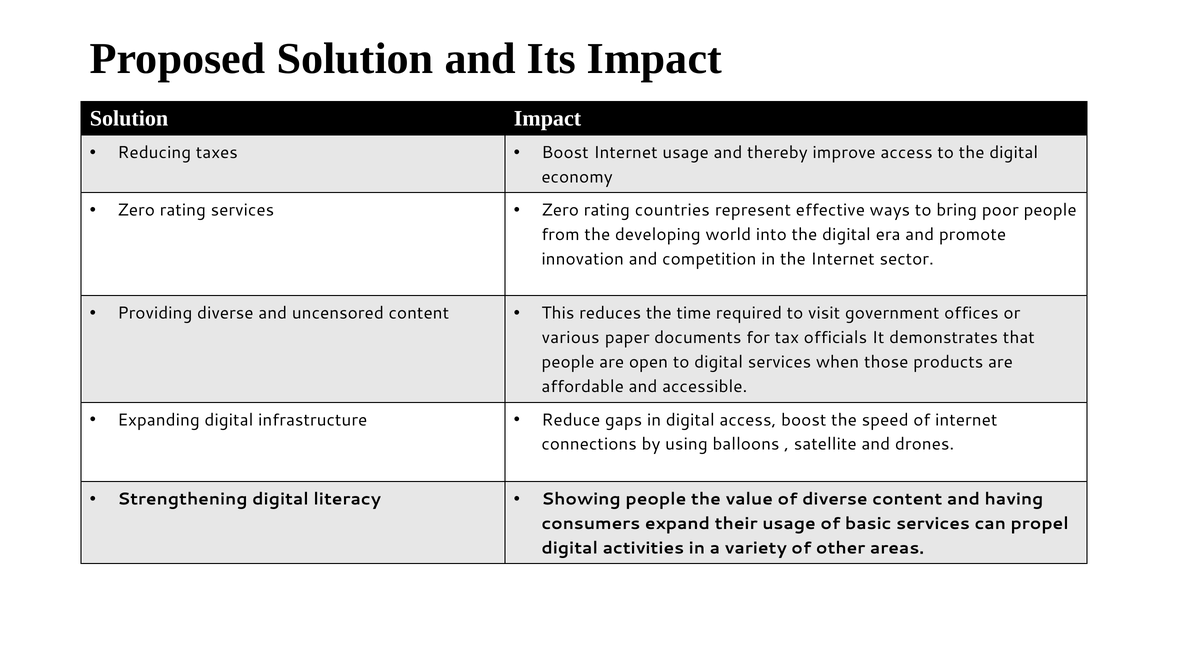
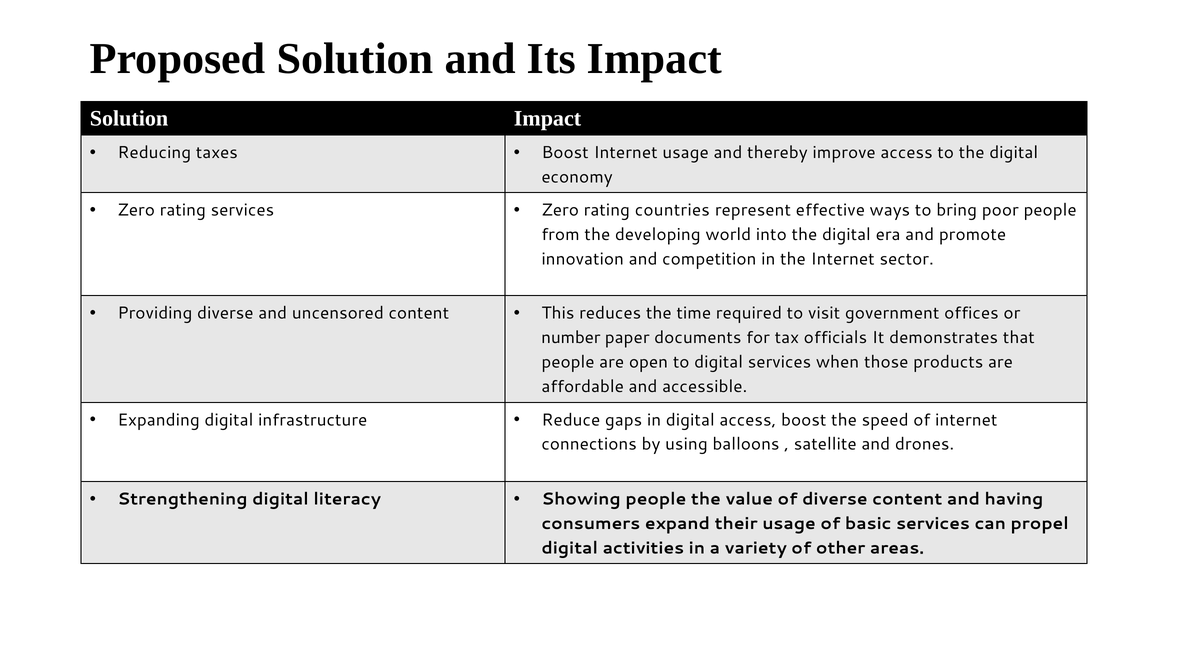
various: various -> number
